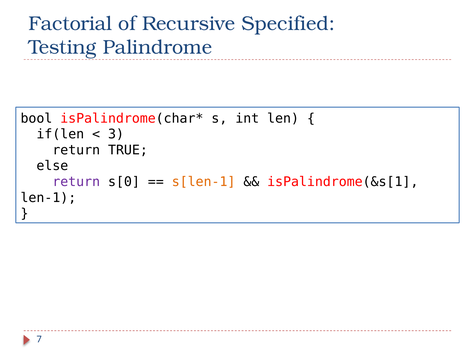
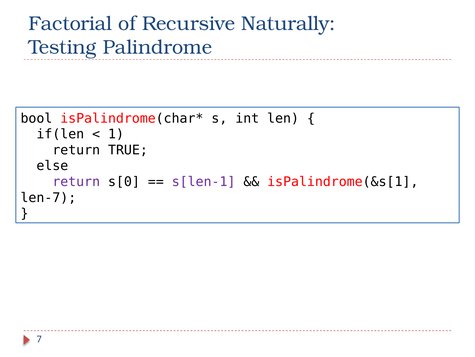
Specified: Specified -> Naturally
3: 3 -> 1
s[len-1 colour: orange -> purple
len-1: len-1 -> len-7
